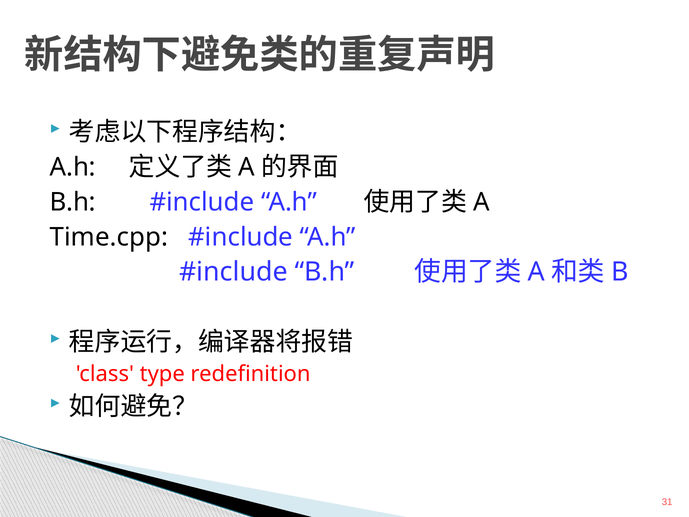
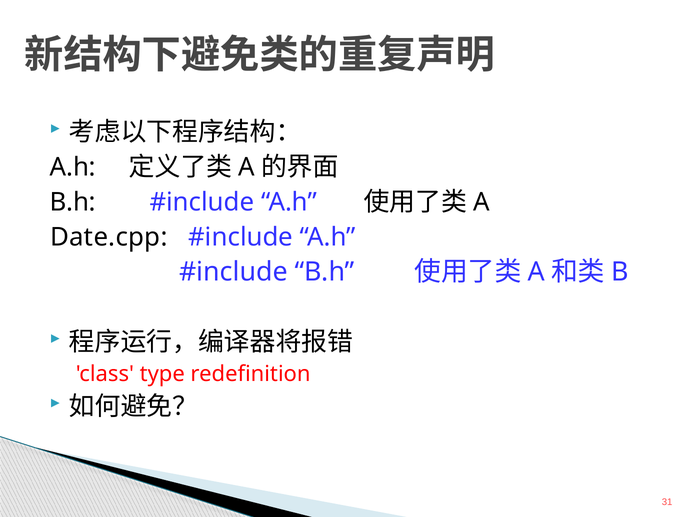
Time.cpp: Time.cpp -> Date.cpp
